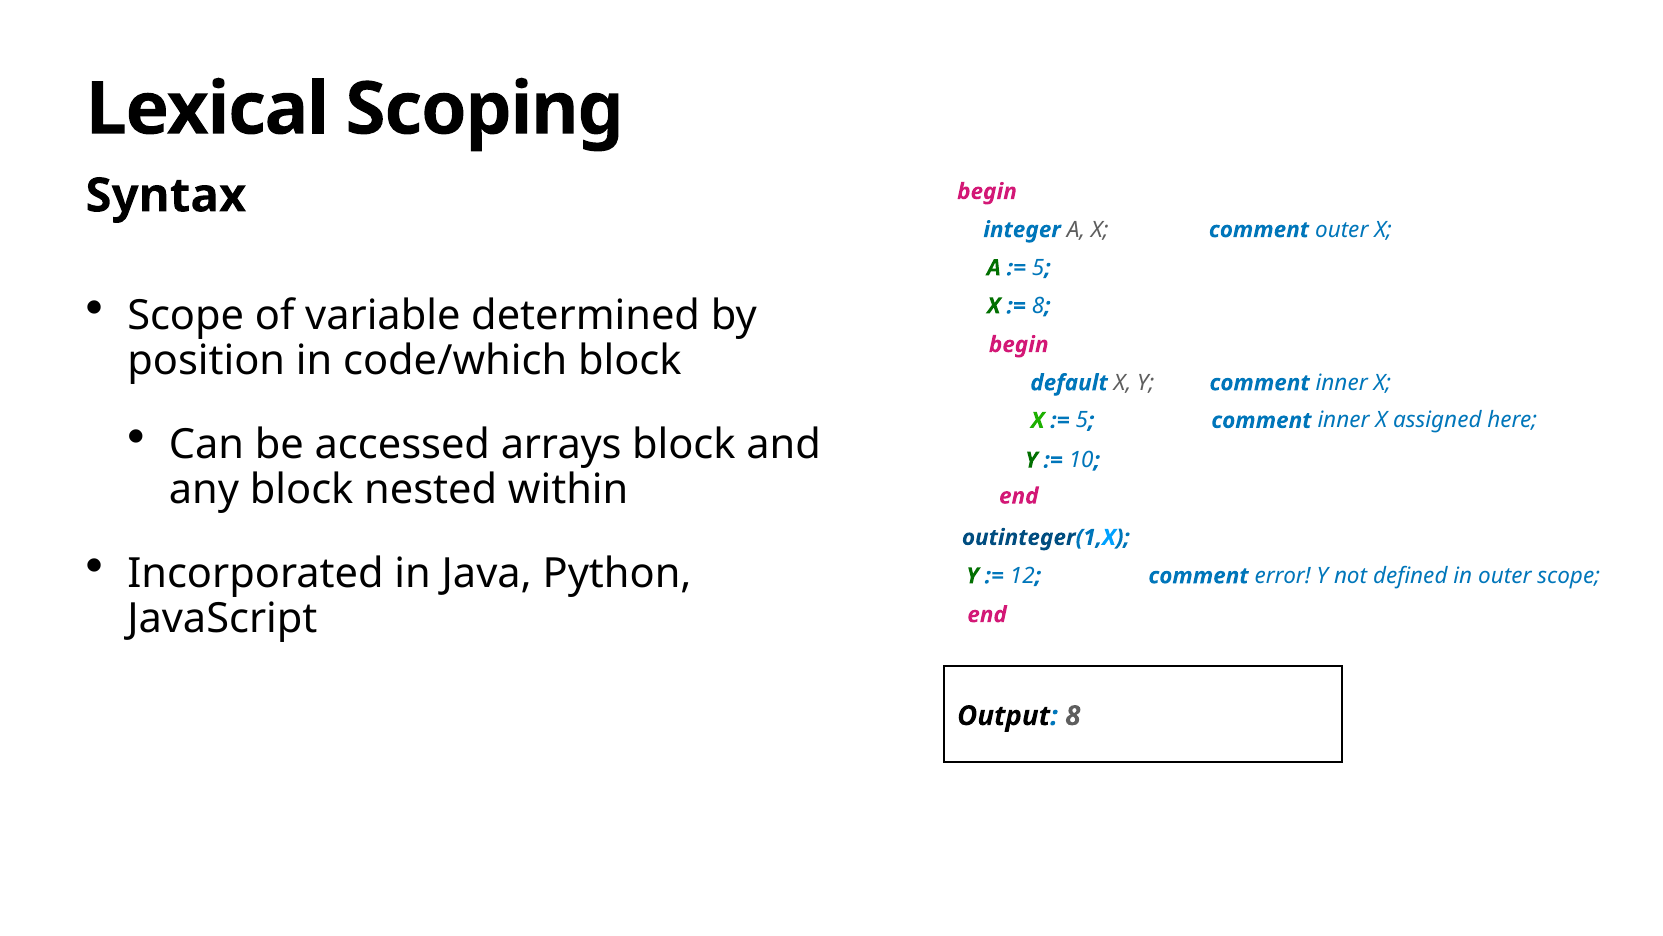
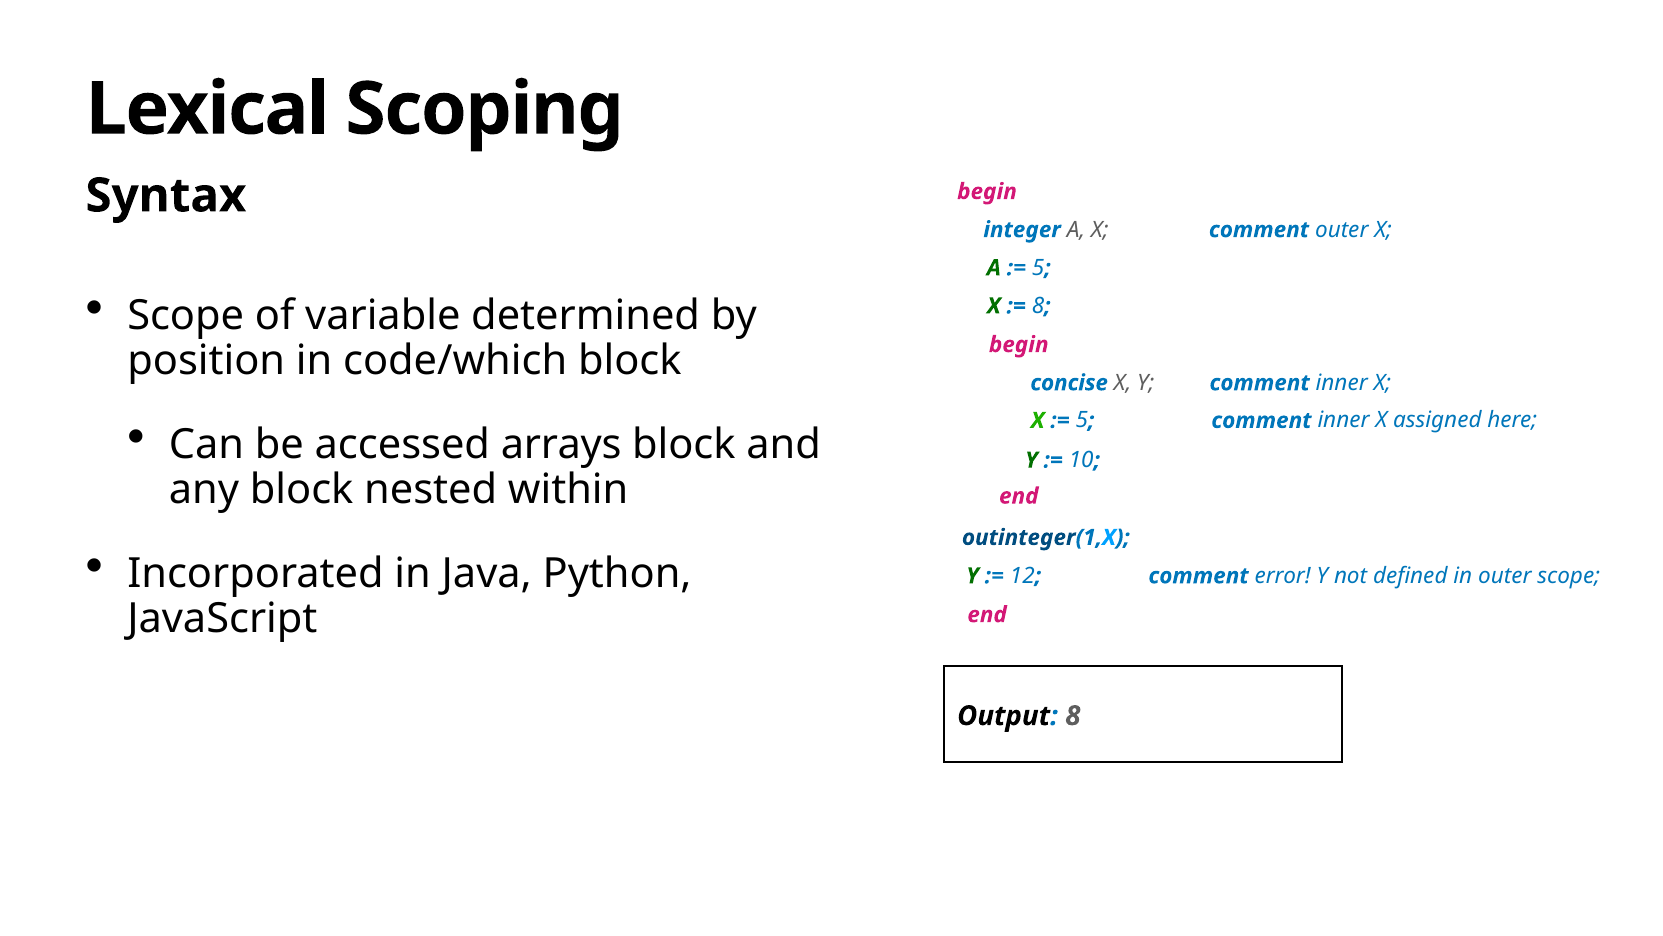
default: default -> concise
